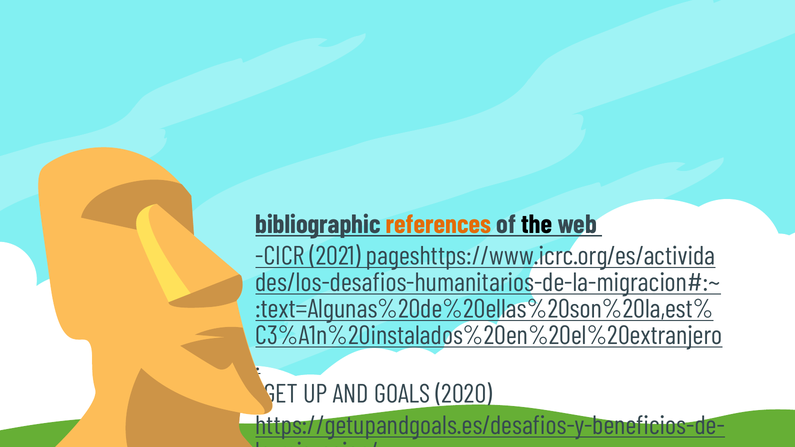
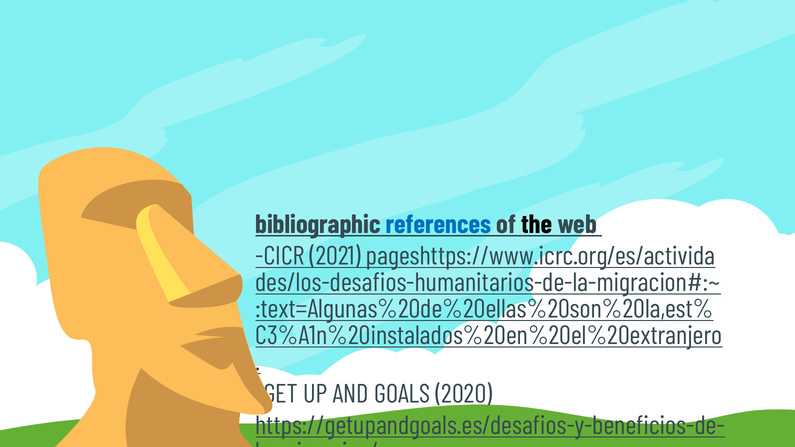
references colour: orange -> blue
